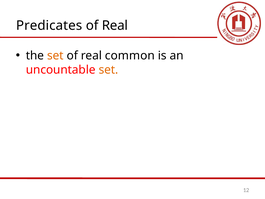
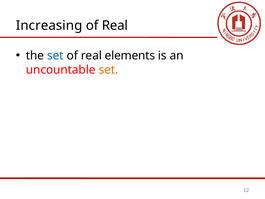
Predicates: Predicates -> Increasing
set at (55, 56) colour: orange -> blue
common: common -> elements
